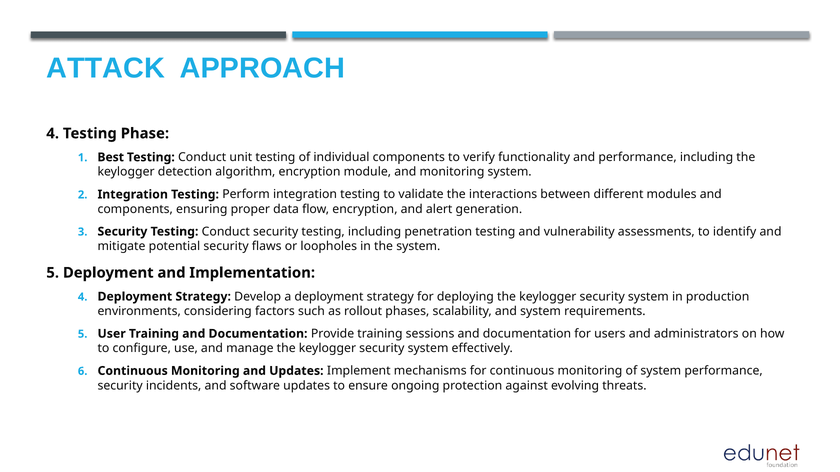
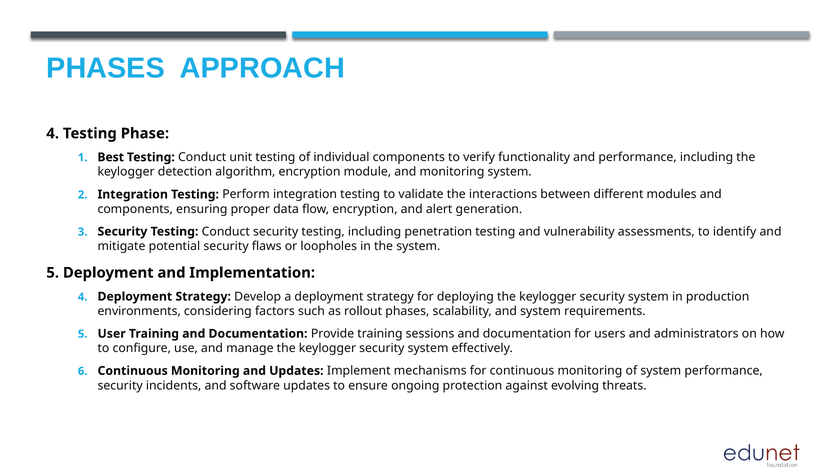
ATTACK at (106, 68): ATTACK -> PHASES
